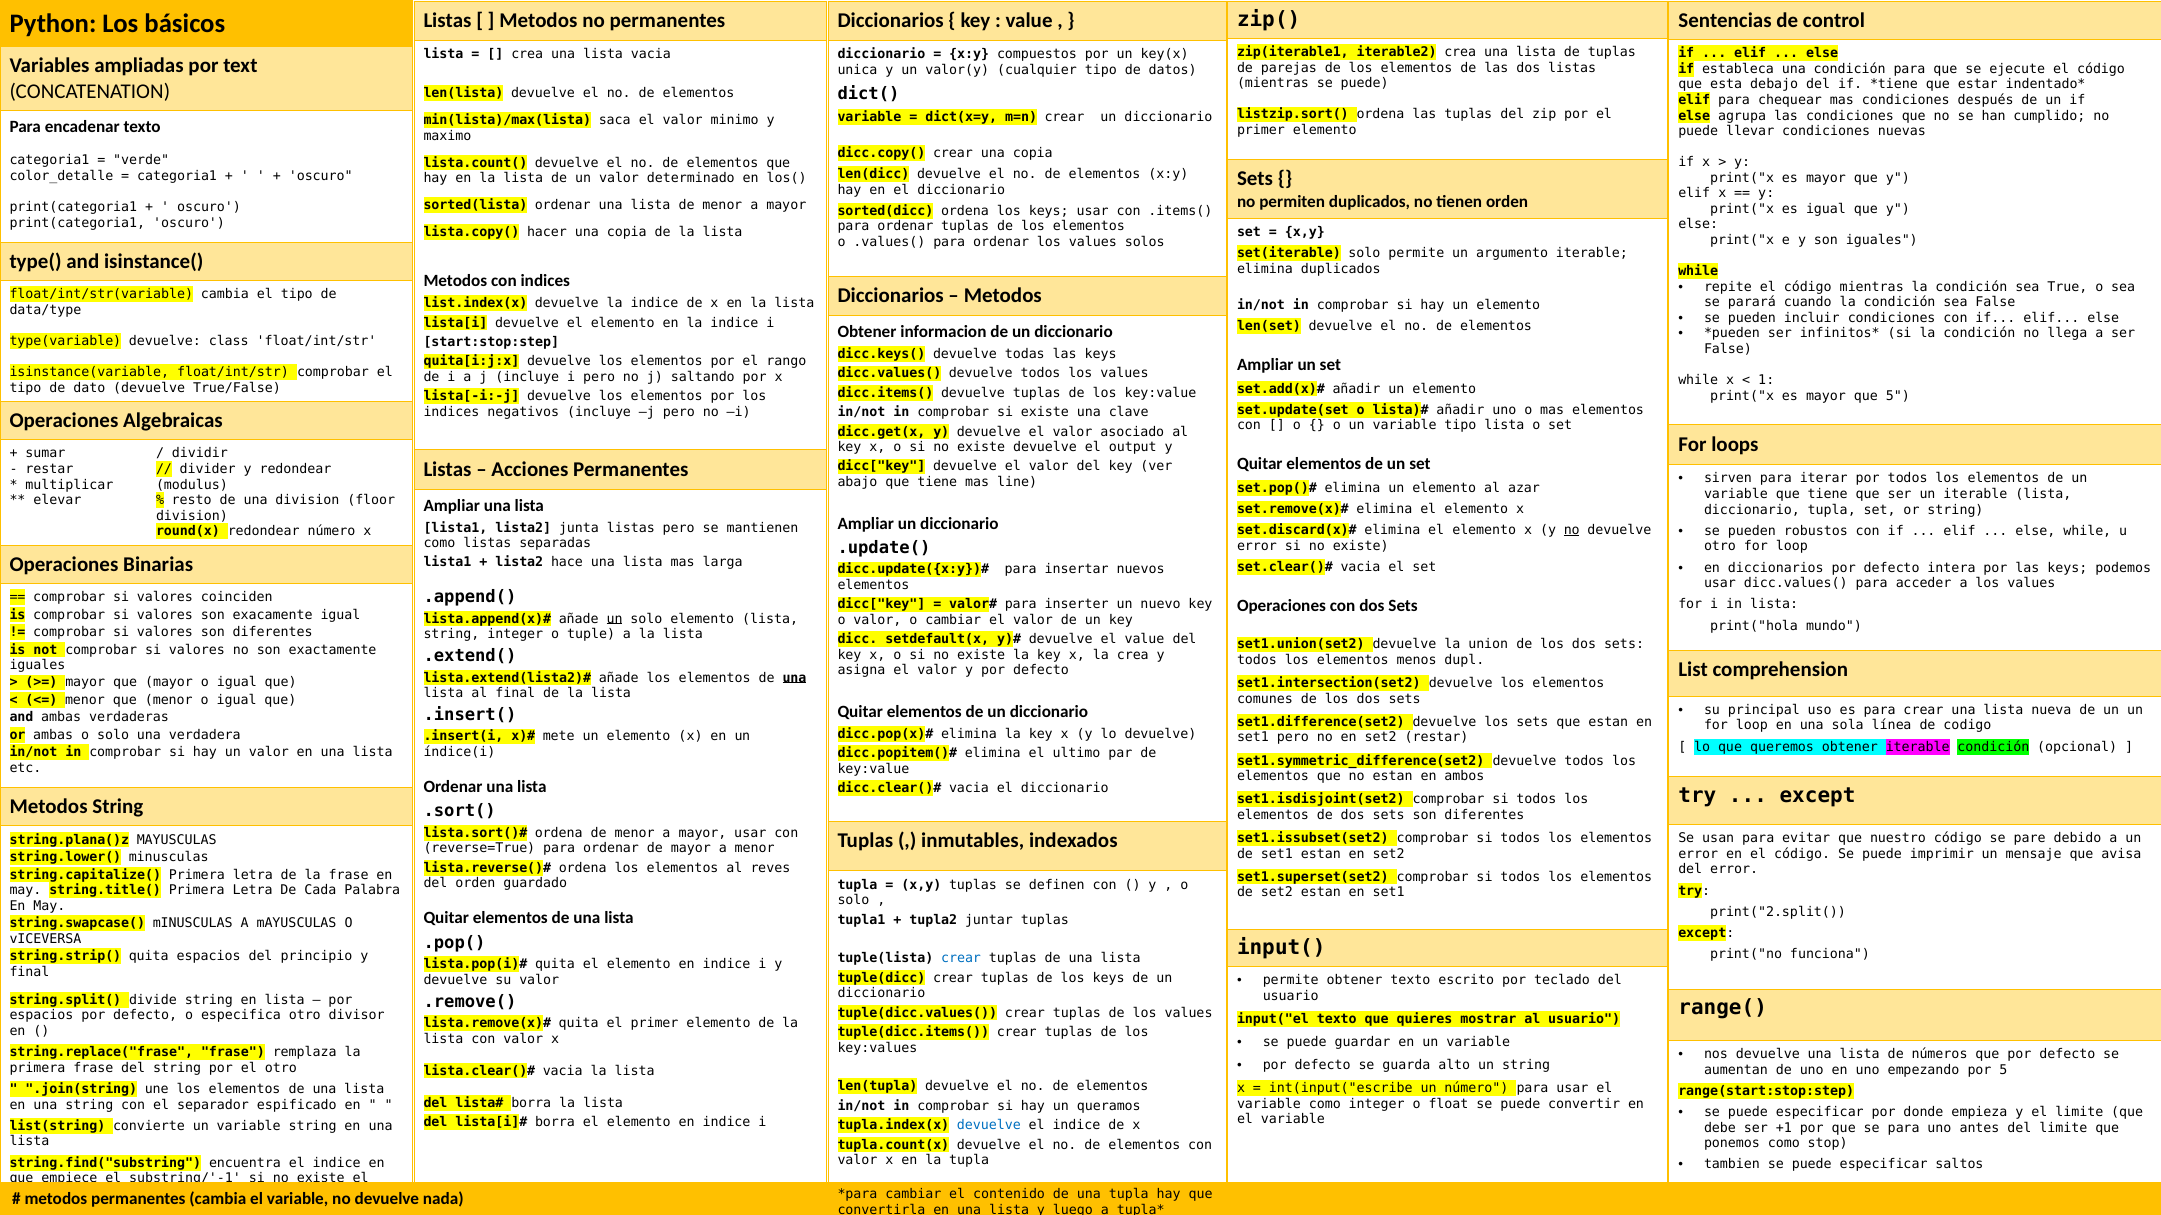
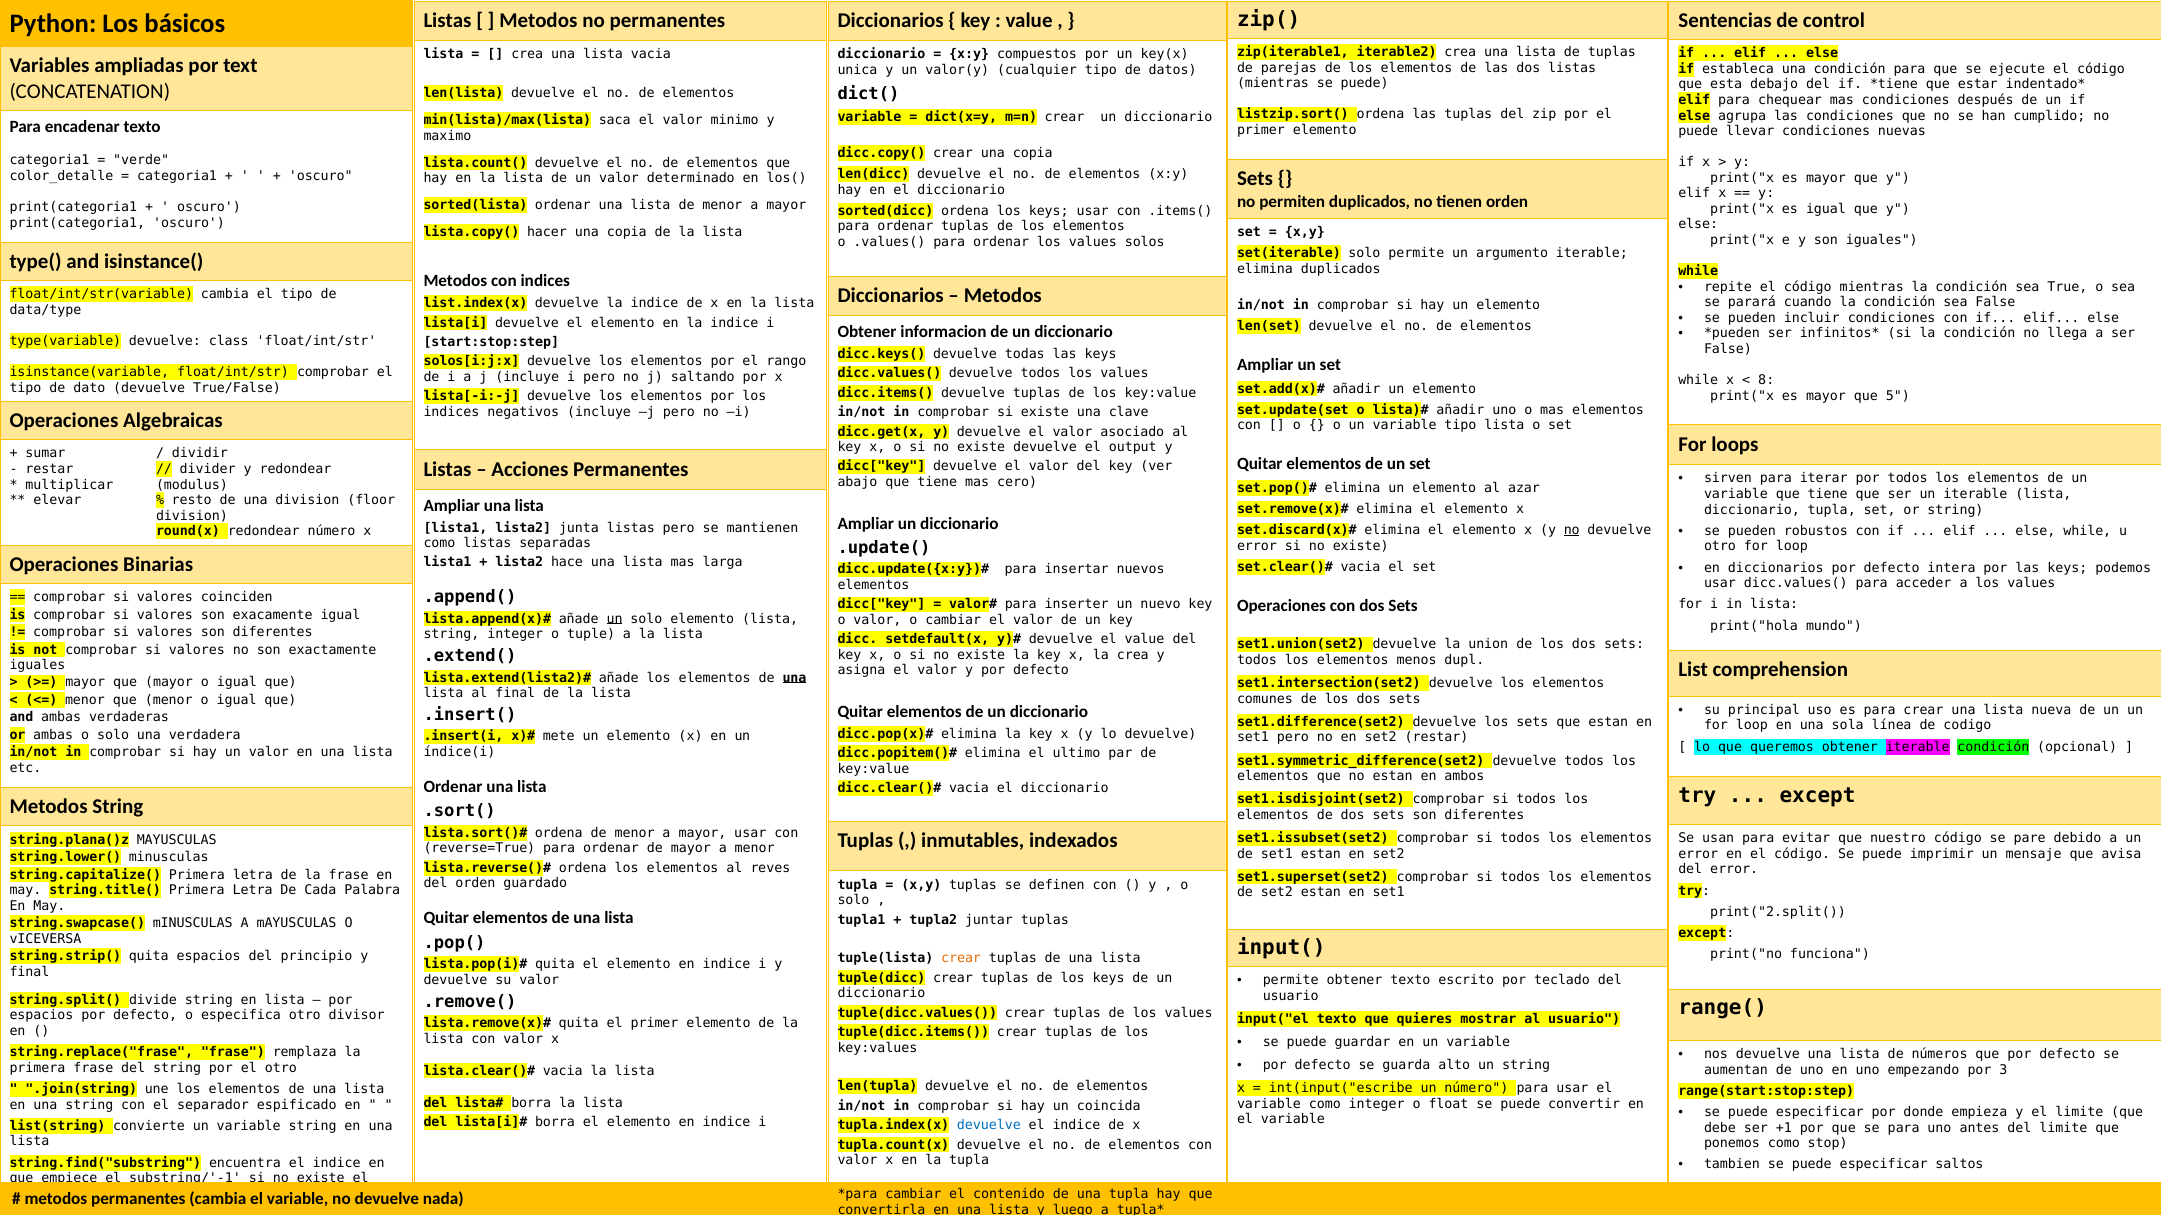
quita[i:j:x: quita[i:j:x -> solos[i:j:x
1: 1 -> 8
line: line -> cero
crear at (961, 959) colour: blue -> orange
por 5: 5 -> 3
queramos: queramos -> coincida
